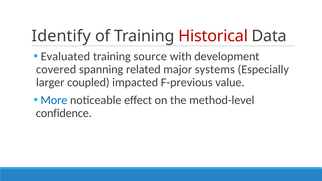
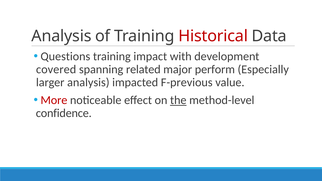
Identify at (61, 36): Identify -> Analysis
Evaluated: Evaluated -> Questions
source: source -> impact
systems: systems -> perform
larger coupled: coupled -> analysis
More colour: blue -> red
the underline: none -> present
